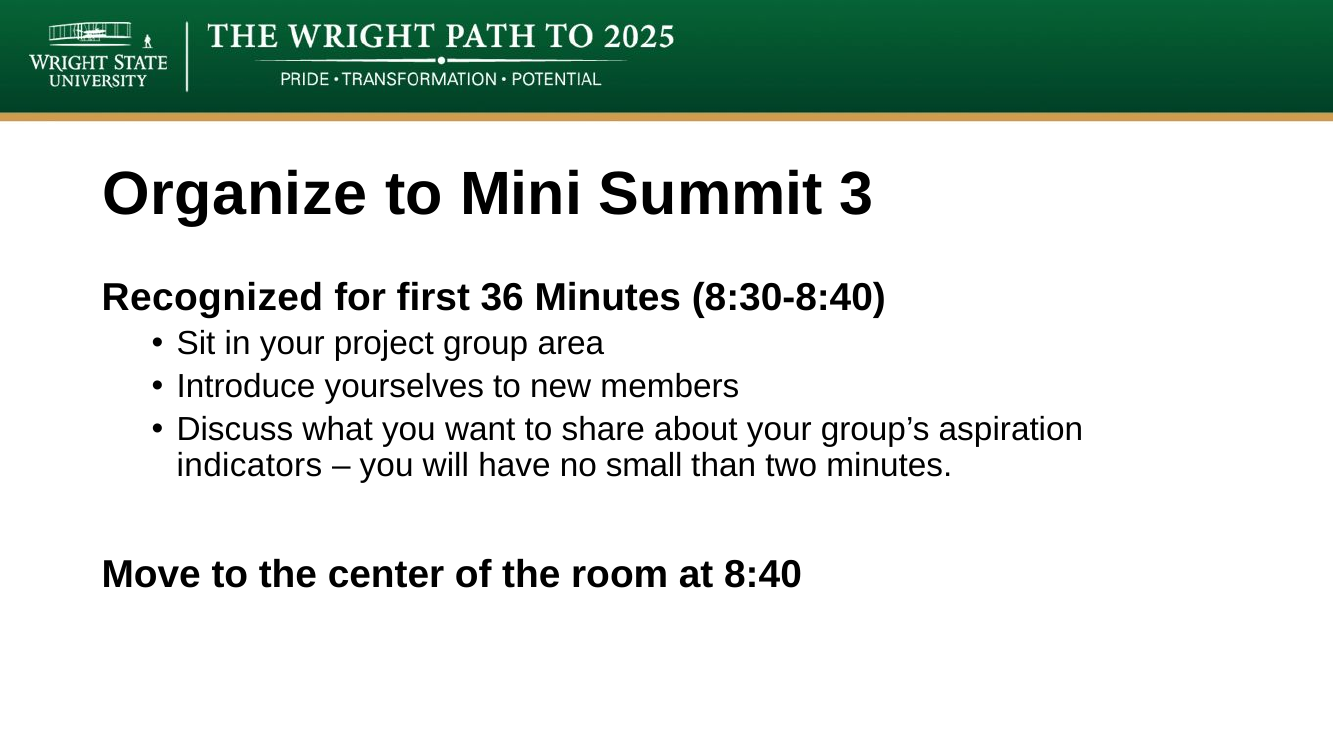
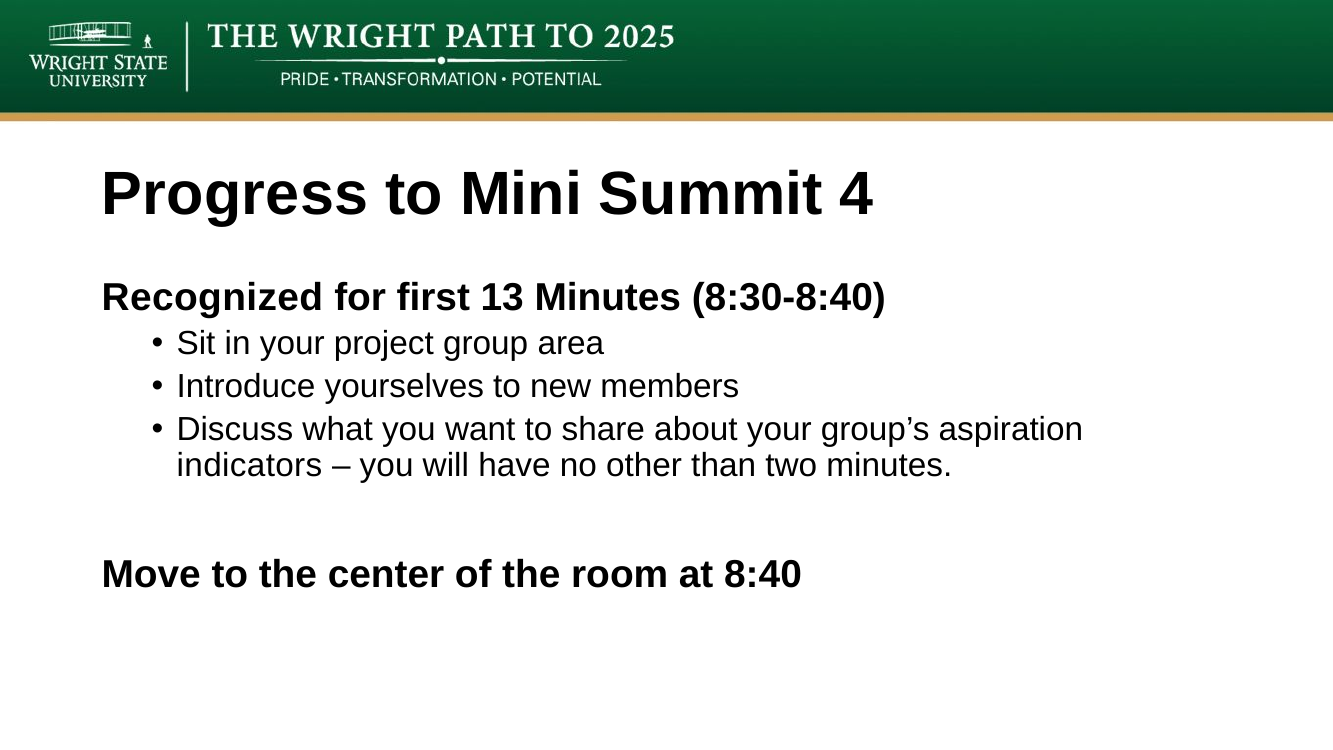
Organize: Organize -> Progress
3: 3 -> 4
36: 36 -> 13
small: small -> other
